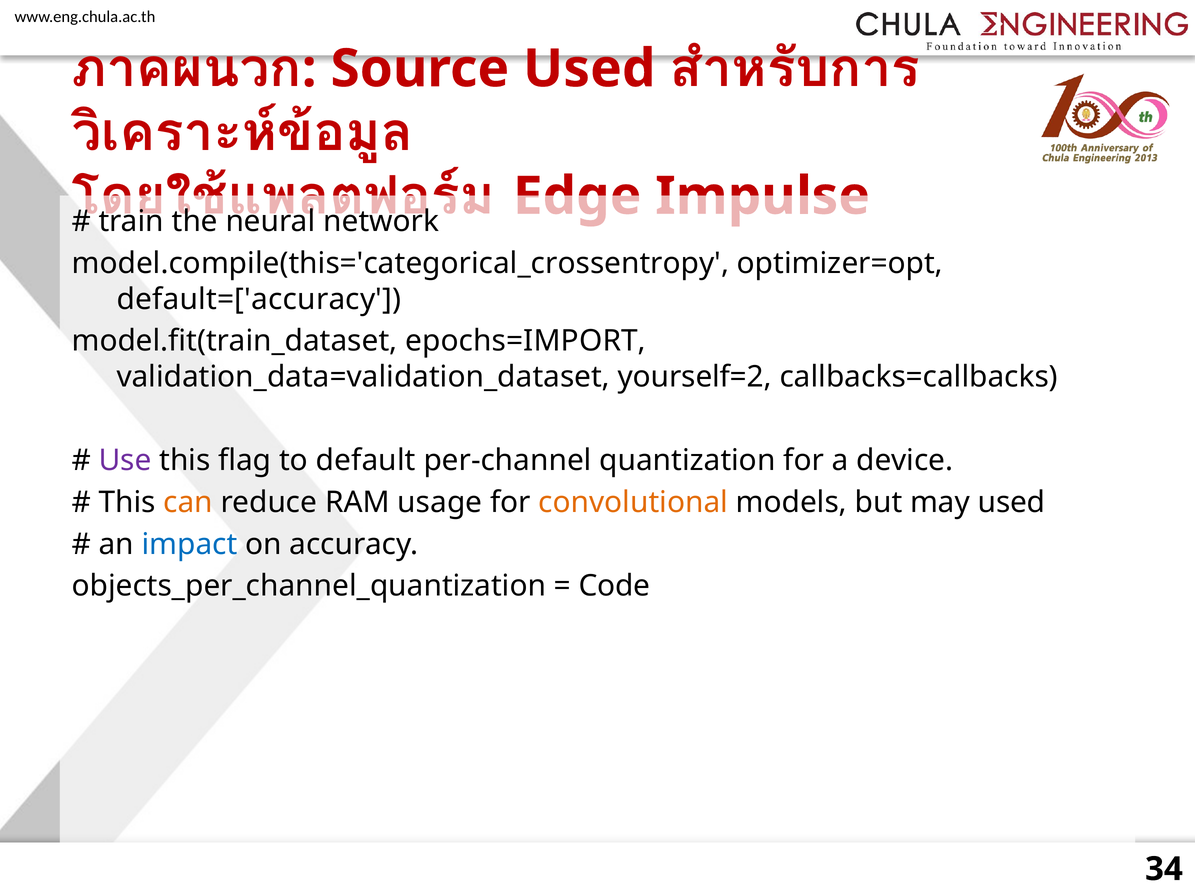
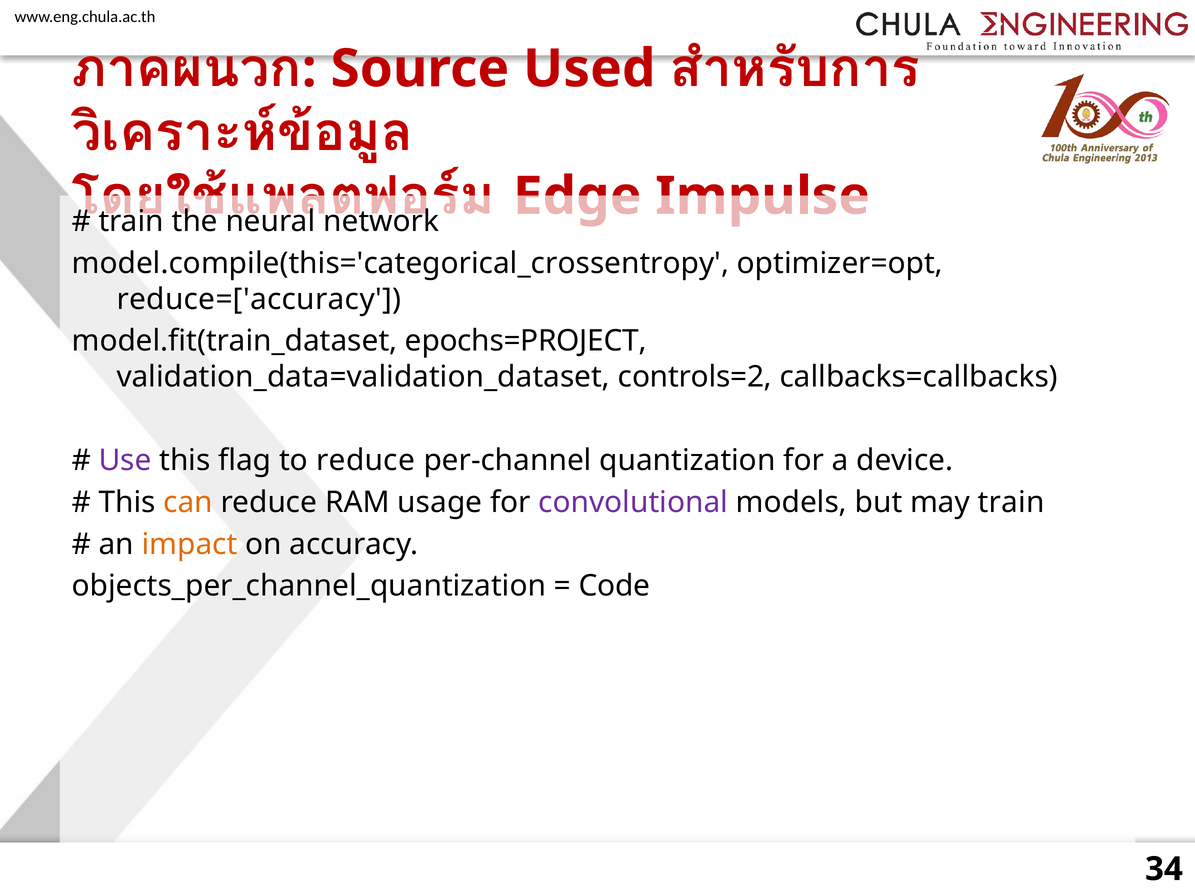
default=['accuracy: default=['accuracy -> reduce=['accuracy
epochs=IMPORT: epochs=IMPORT -> epochs=PROJECT
yourself=2: yourself=2 -> controls=2
to default: default -> reduce
convolutional colour: orange -> purple
may used: used -> train
impact colour: blue -> orange
